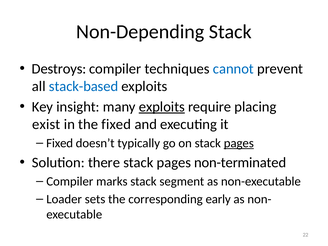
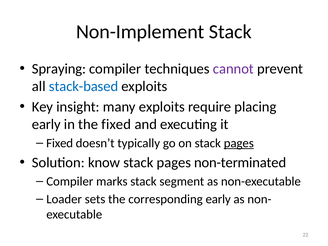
Non-Depending: Non-Depending -> Non-Implement
Destroys: Destroys -> Spraying
cannot colour: blue -> purple
exploits at (162, 107) underline: present -> none
exist at (46, 124): exist -> early
there: there -> know
